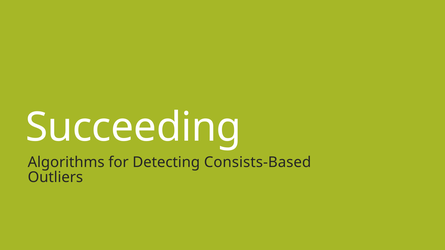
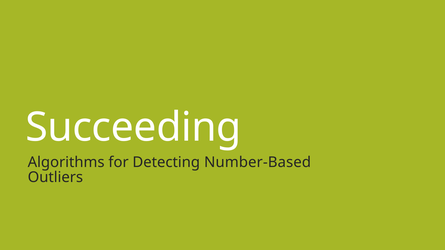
Consists-Based: Consists-Based -> Number-Based
